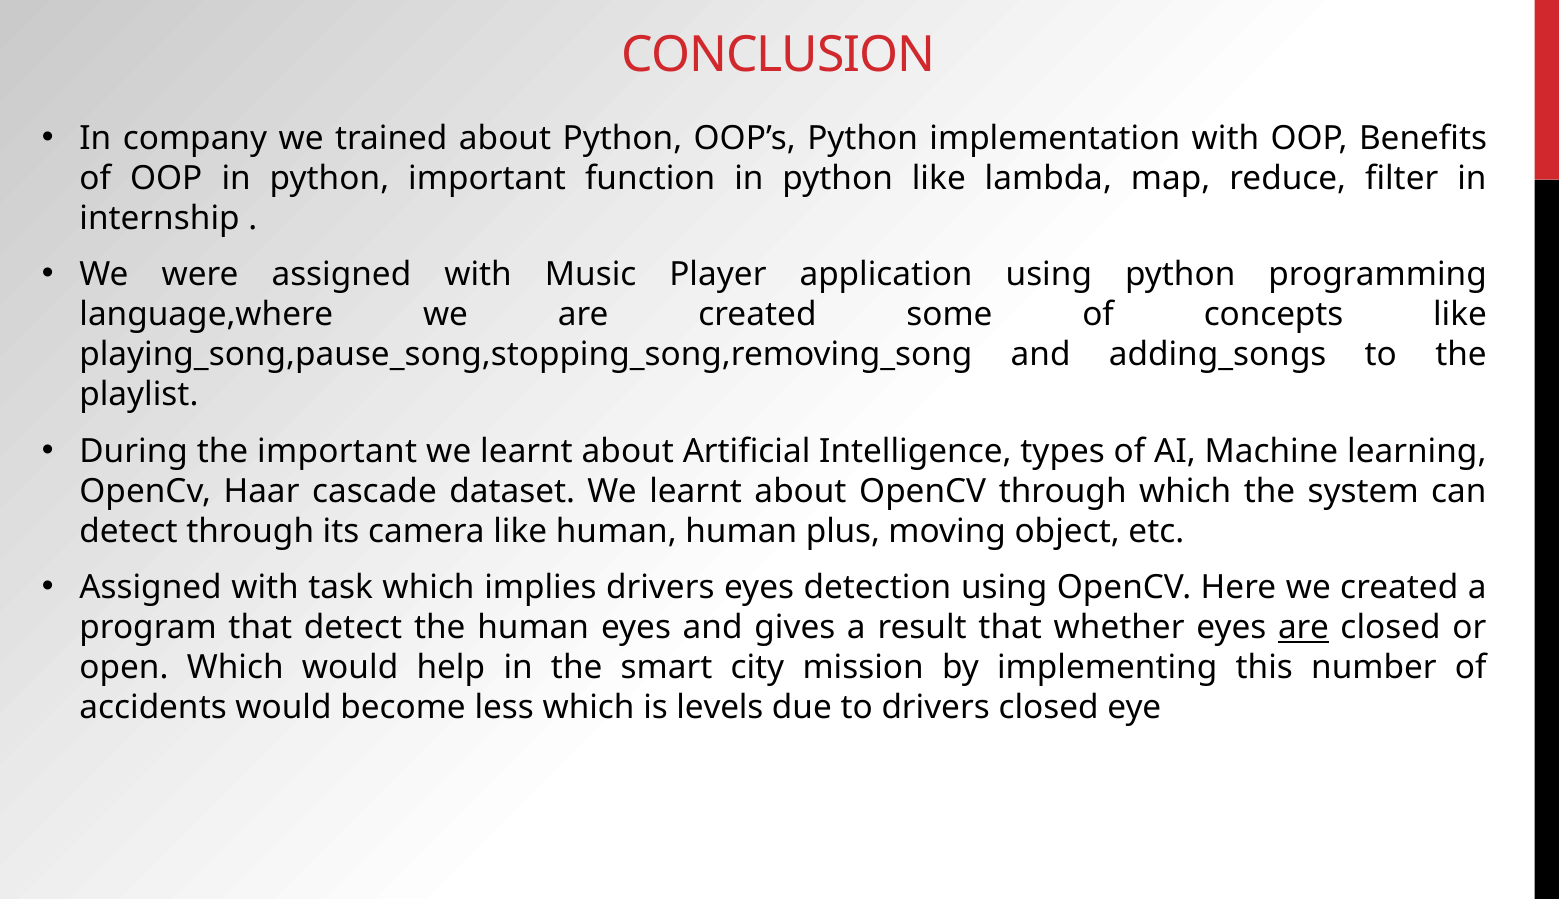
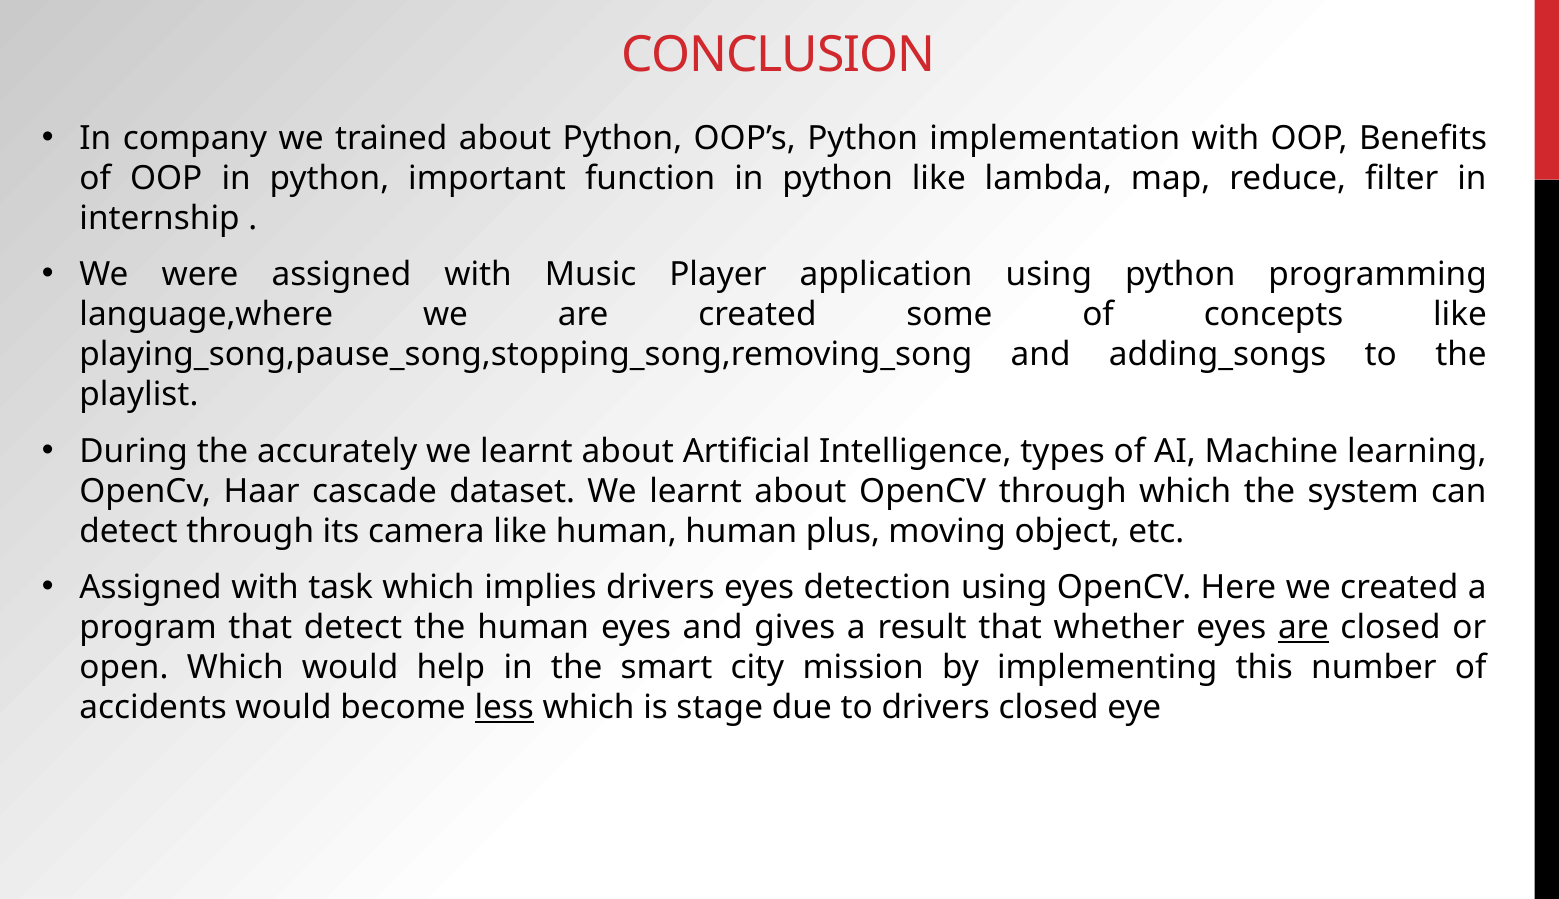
the important: important -> accurately
less underline: none -> present
levels: levels -> stage
